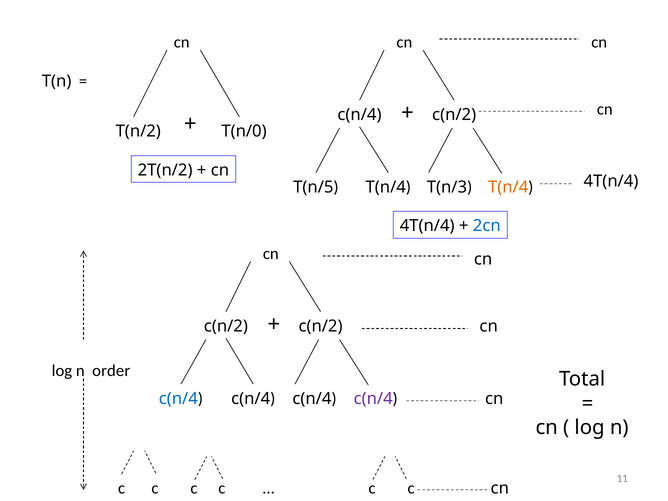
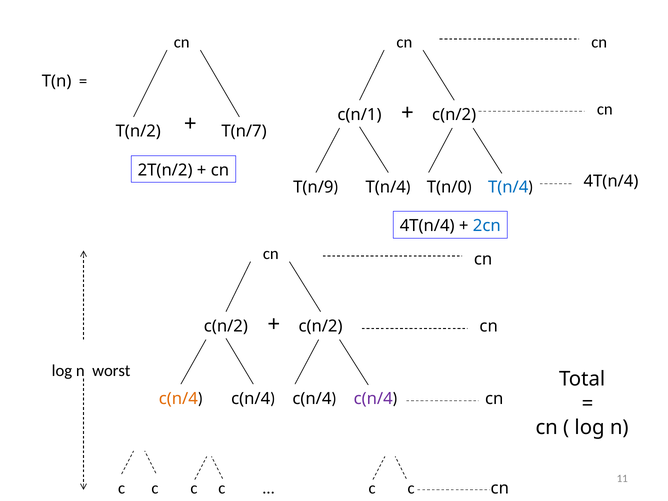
c(n/4 at (359, 115): c(n/4 -> c(n/1
T(n/0: T(n/0 -> T(n/7
T(n/5: T(n/5 -> T(n/9
T(n/3: T(n/3 -> T(n/0
T(n/4 at (508, 187) colour: orange -> blue
order: order -> worst
c(n/4 at (178, 399) colour: blue -> orange
